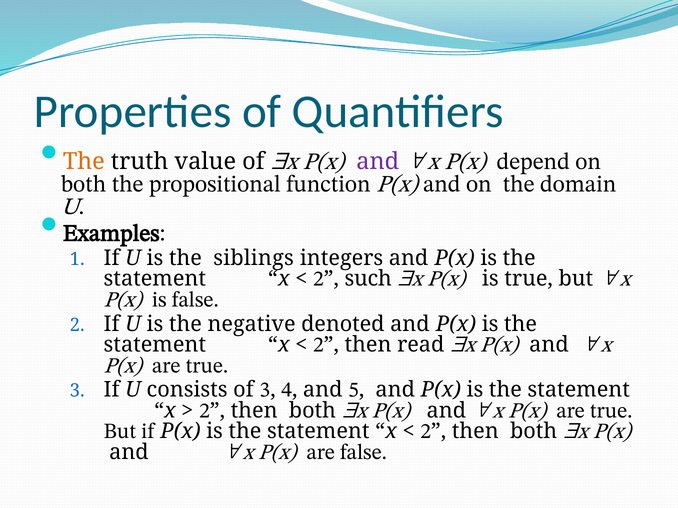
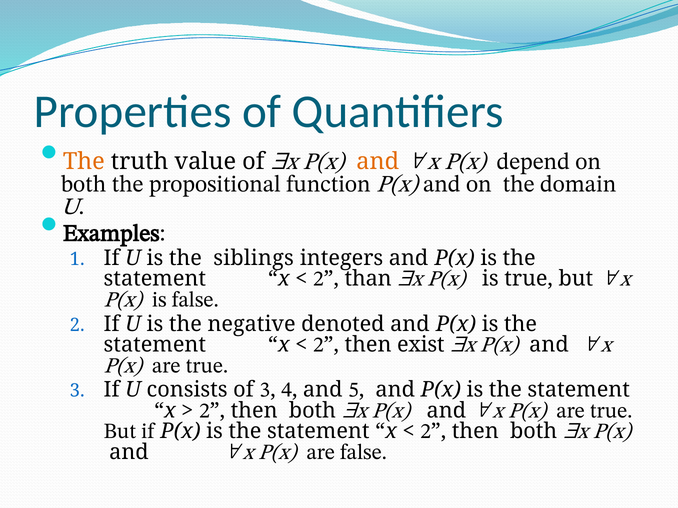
and at (378, 162) colour: purple -> orange
such: such -> than
read: read -> exist
